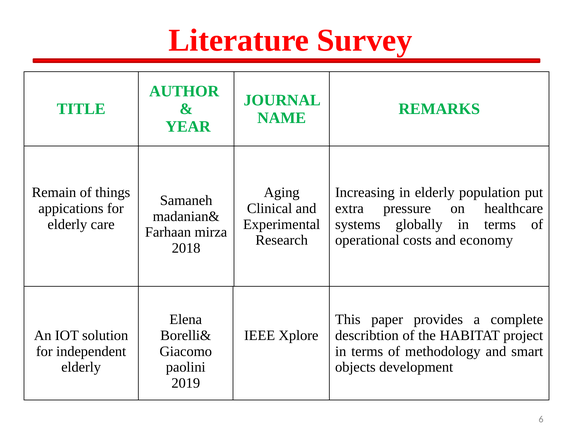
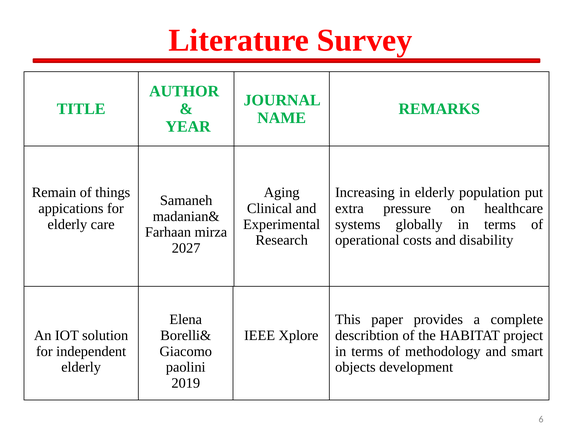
economy: economy -> disability
2018: 2018 -> 2027
